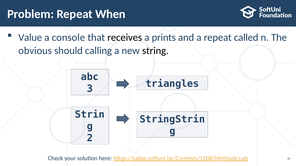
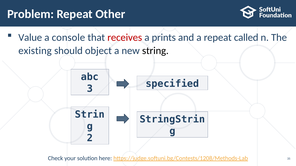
When: When -> Other
receives colour: black -> red
obvious: obvious -> existing
calling: calling -> object
triangles: triangles -> specified
